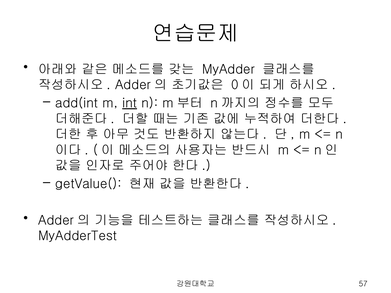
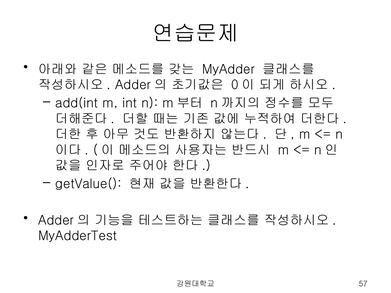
int underline: present -> none
